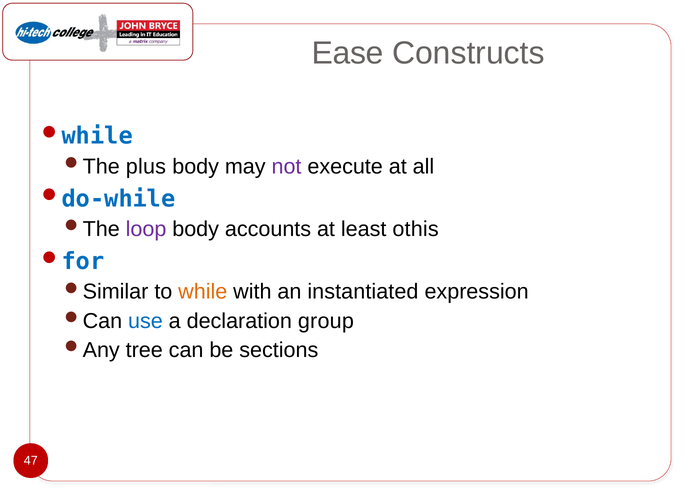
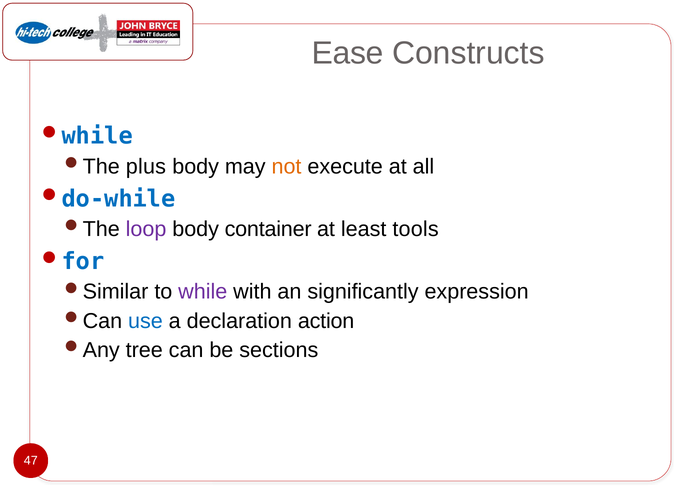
not colour: purple -> orange
accounts: accounts -> container
othis: othis -> tools
while colour: orange -> purple
instantiated: instantiated -> significantly
group: group -> action
